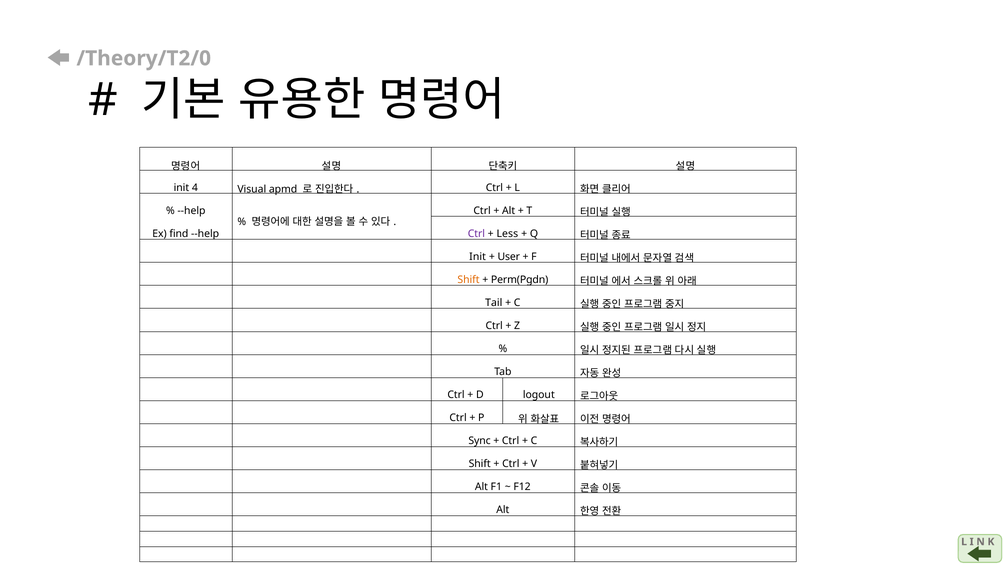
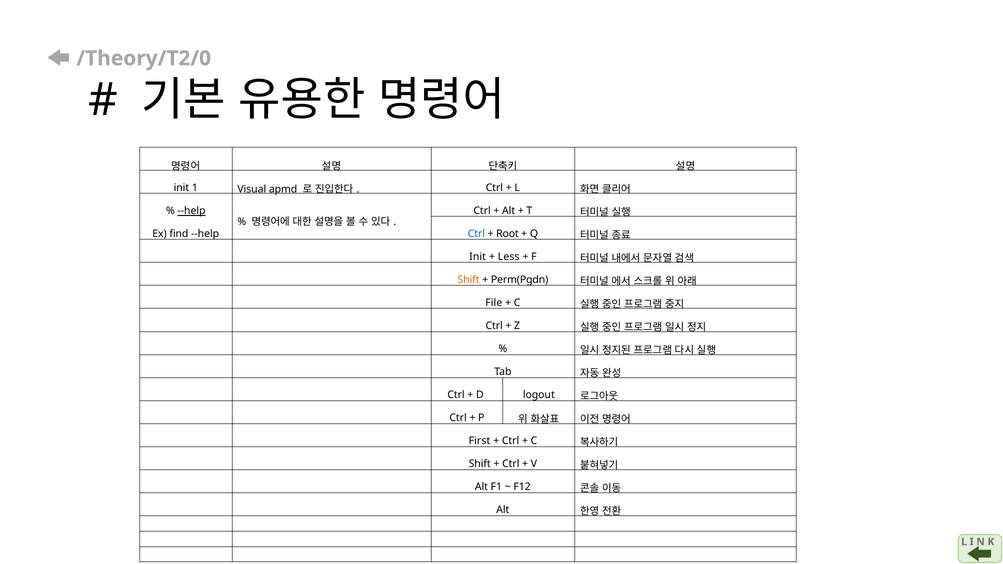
4: 4 -> 1
--help at (191, 211) underline: none -> present
Ctrl at (476, 234) colour: purple -> blue
Less: Less -> Root
User: User -> Less
Tail: Tail -> File
Sync: Sync -> First
